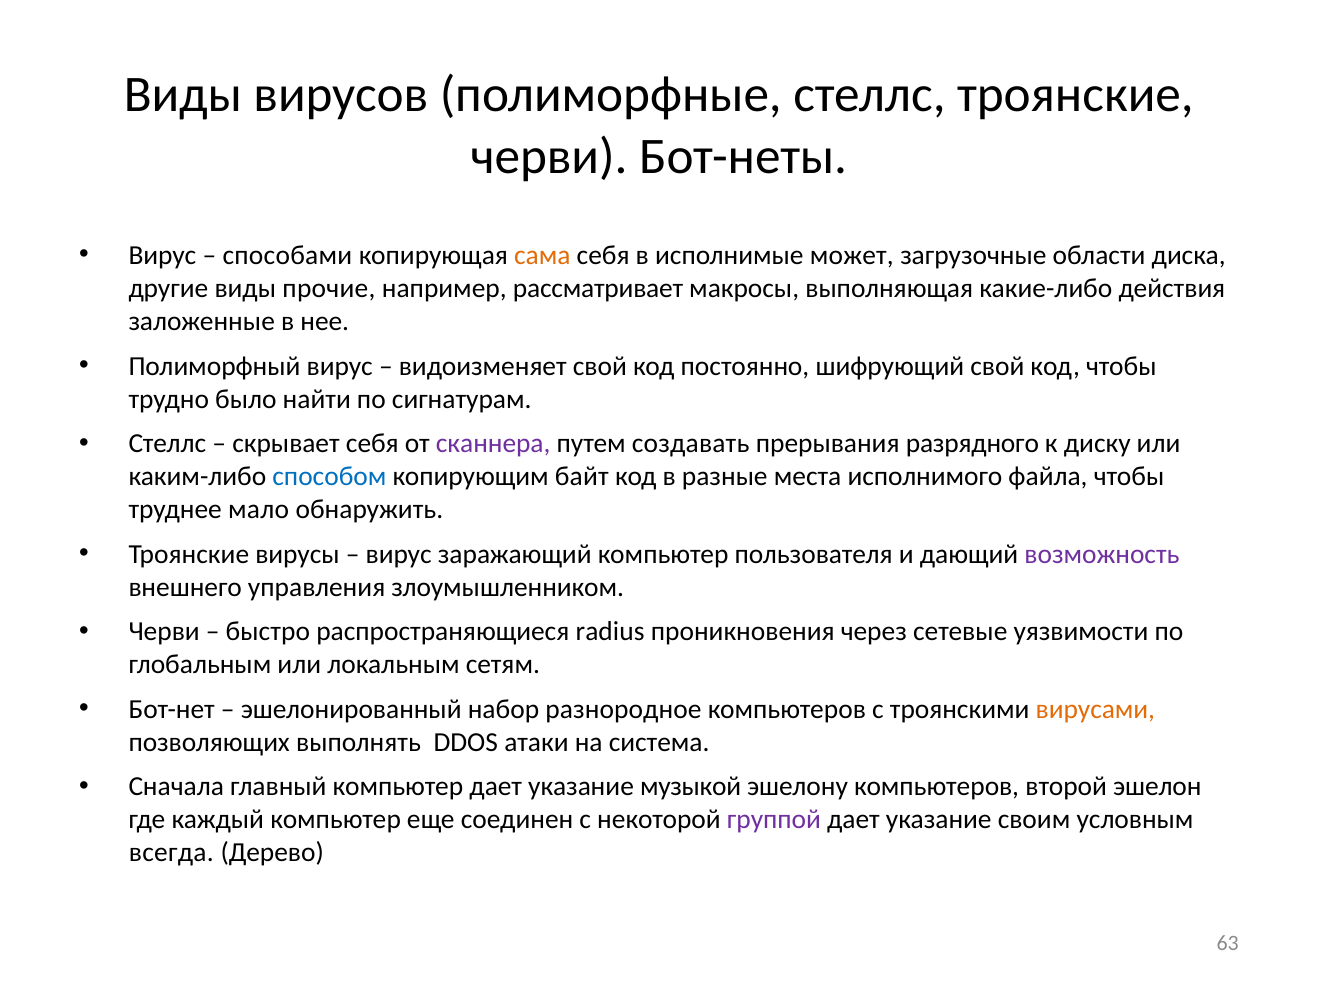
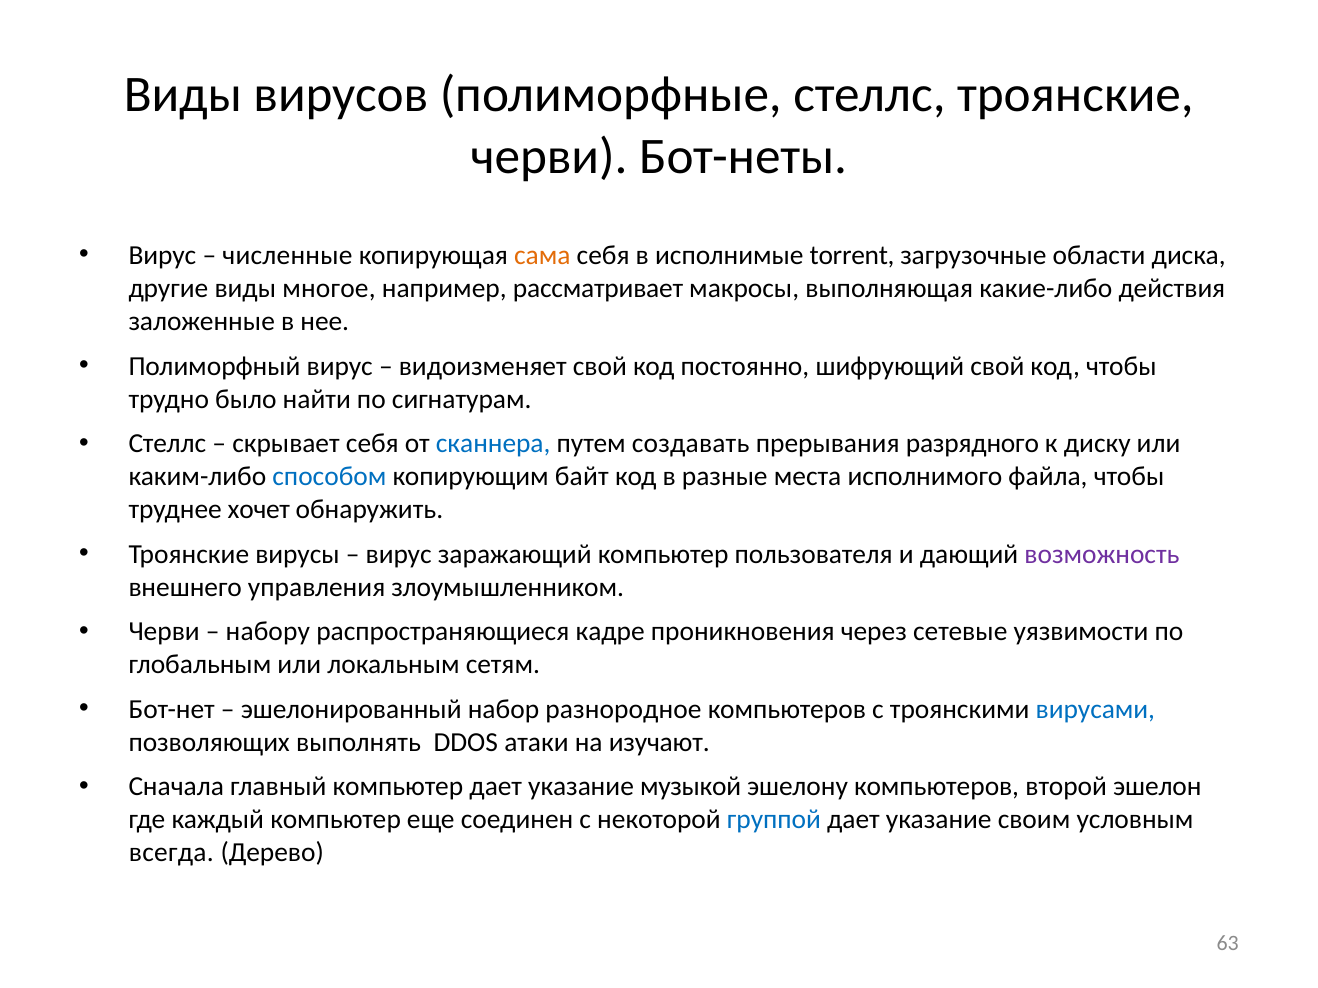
способами: способами -> численные
может: может -> torrent
прочие: прочие -> многое
сканнера colour: purple -> blue
мало: мало -> хочет
быстро: быстро -> набору
radius: radius -> кадре
вирусами colour: orange -> blue
cистема: cистема -> изучают
группой colour: purple -> blue
